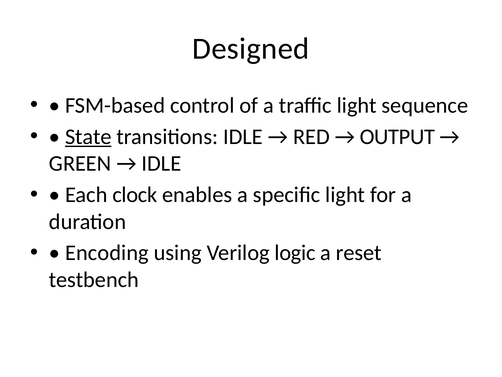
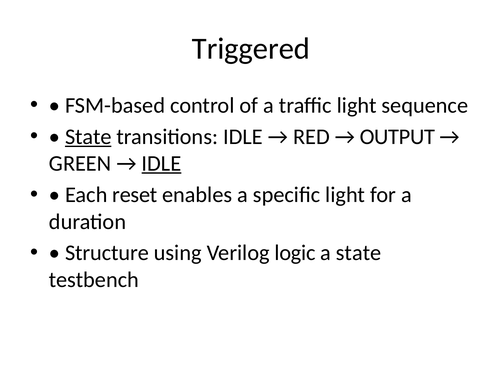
Designed: Designed -> Triggered
IDLE at (161, 163) underline: none -> present
clock: clock -> reset
Encoding: Encoding -> Structure
a reset: reset -> state
